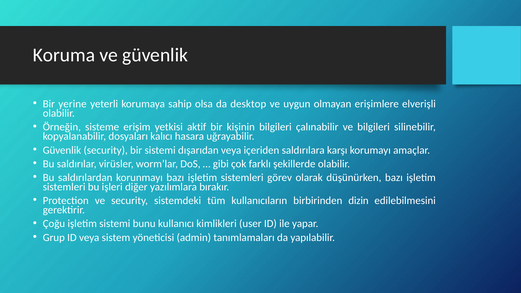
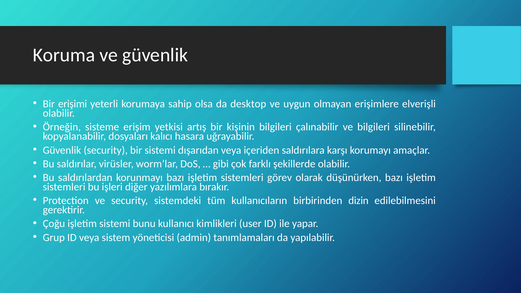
yerine: yerine -> erişimi
aktif: aktif -> artış
